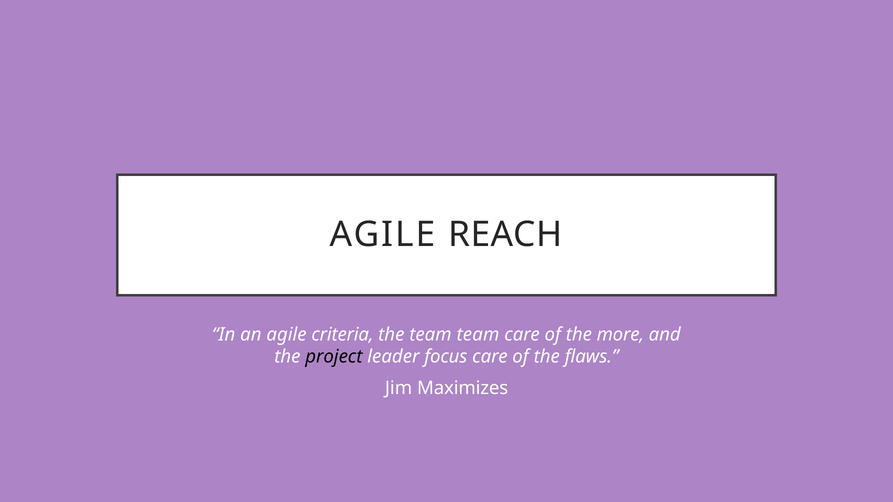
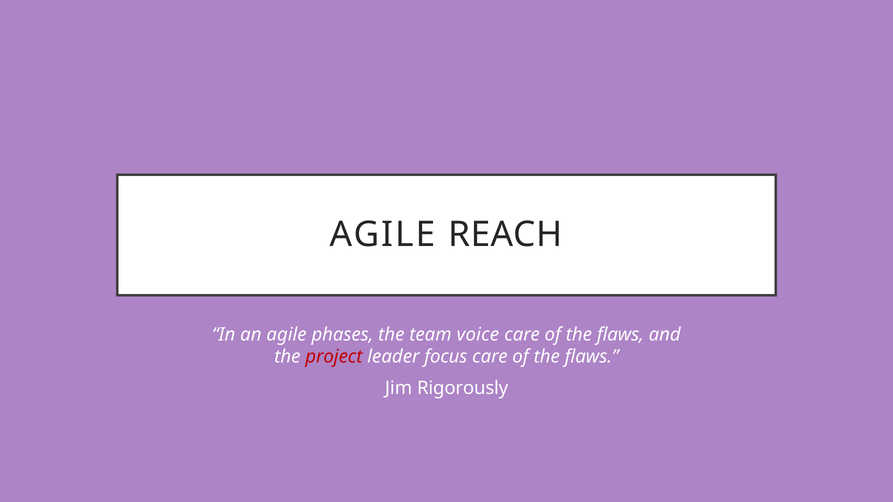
criteria: criteria -> phases
team team: team -> voice
more at (620, 335): more -> flaws
project colour: black -> red
Maximizes: Maximizes -> Rigorously
